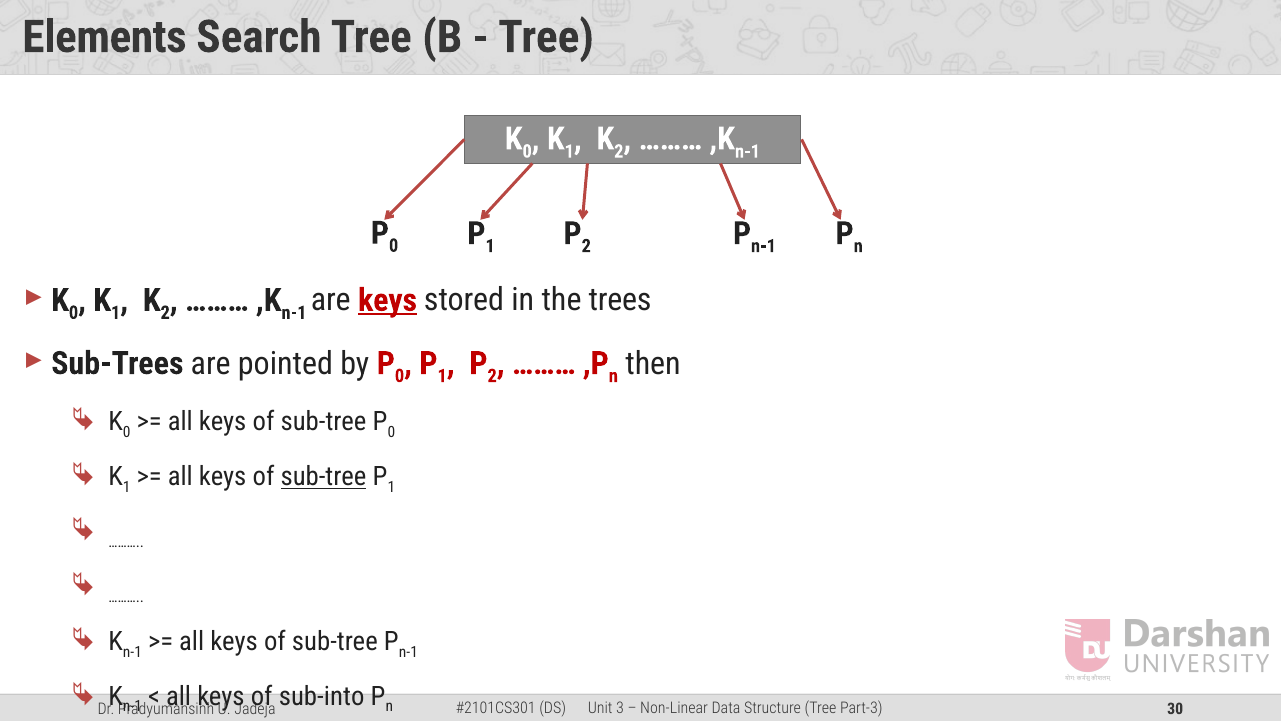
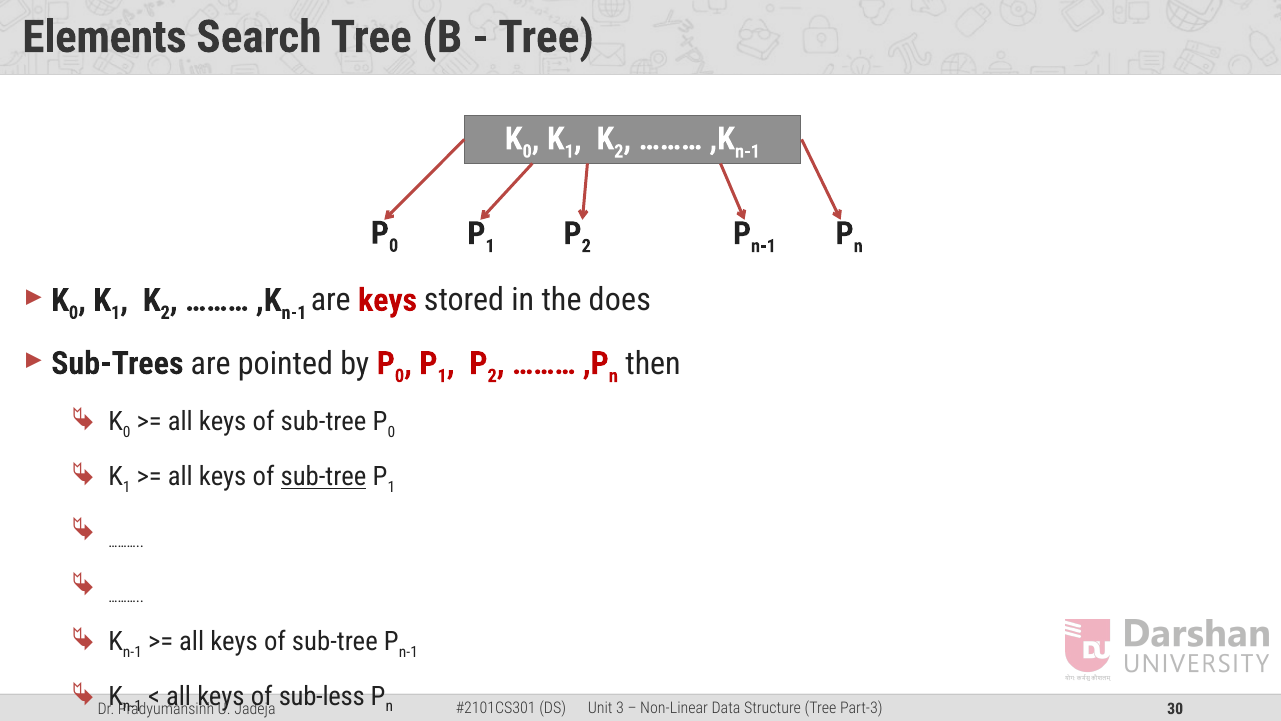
keys at (388, 300) underline: present -> none
trees: trees -> does
sub-into: sub-into -> sub-less
